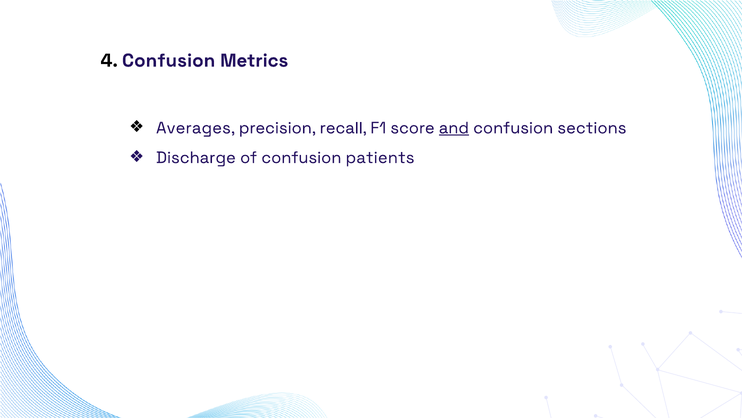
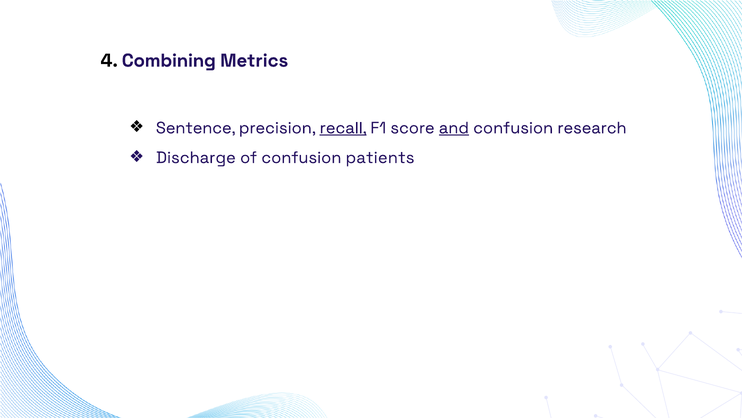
4 Confusion: Confusion -> Combining
Averages: Averages -> Sentence
recall underline: none -> present
sections: sections -> research
